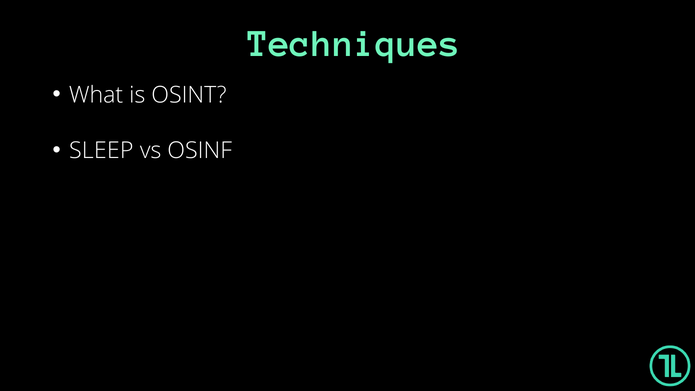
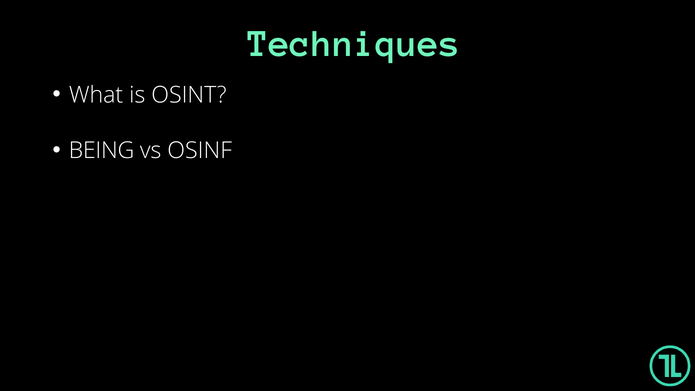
SLEEP: SLEEP -> BEING
